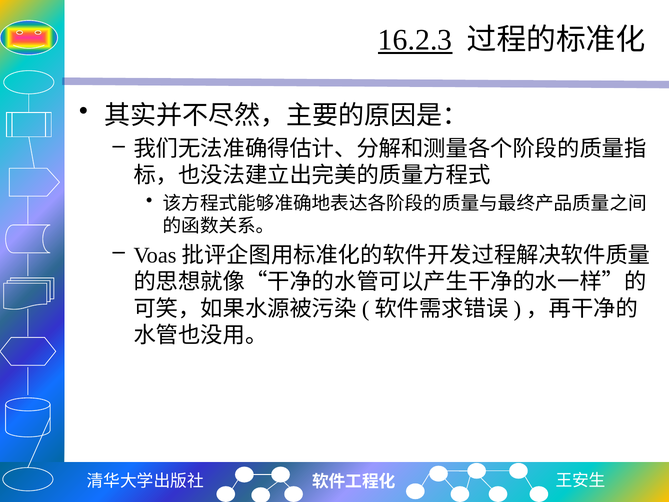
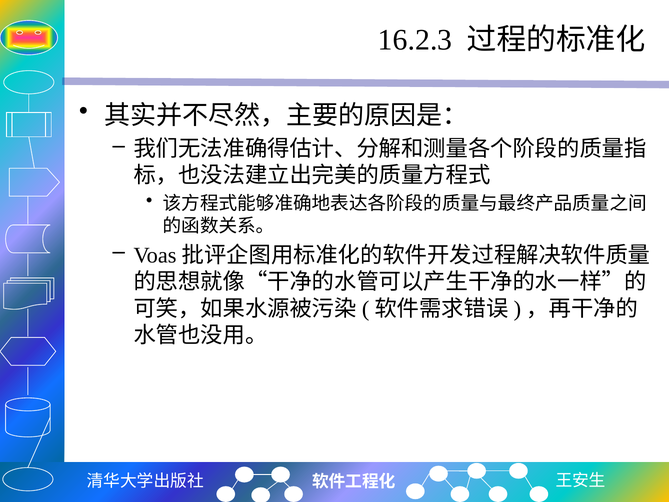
16.2.3 underline: present -> none
